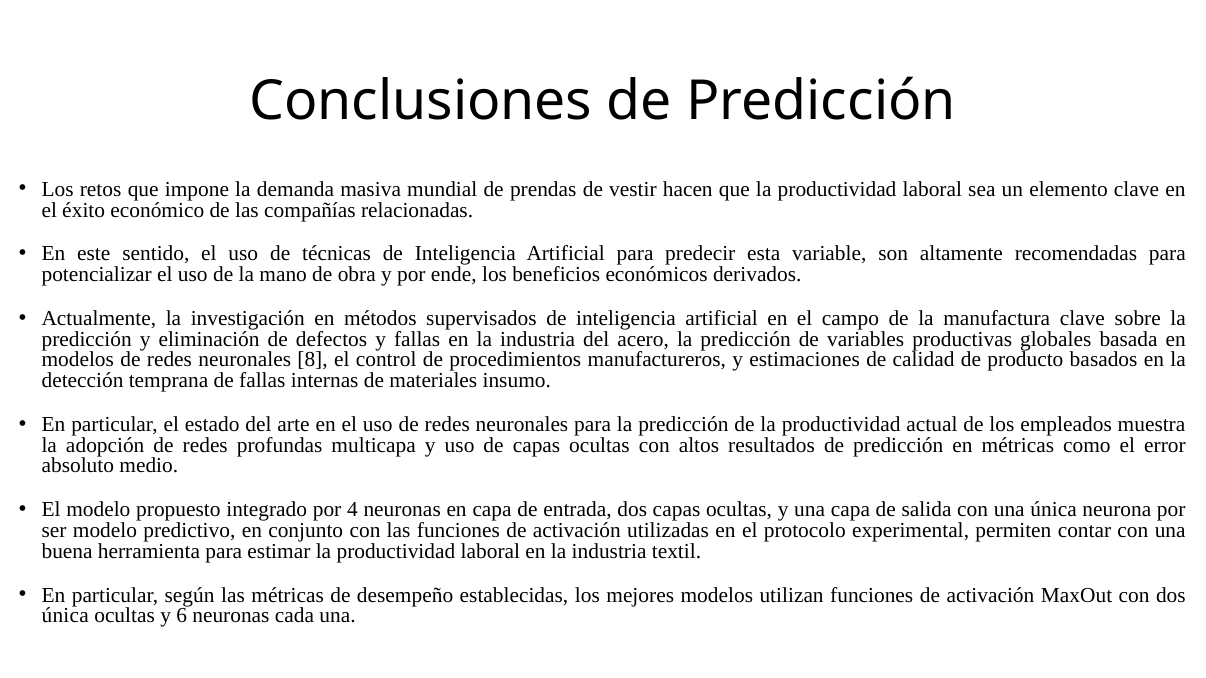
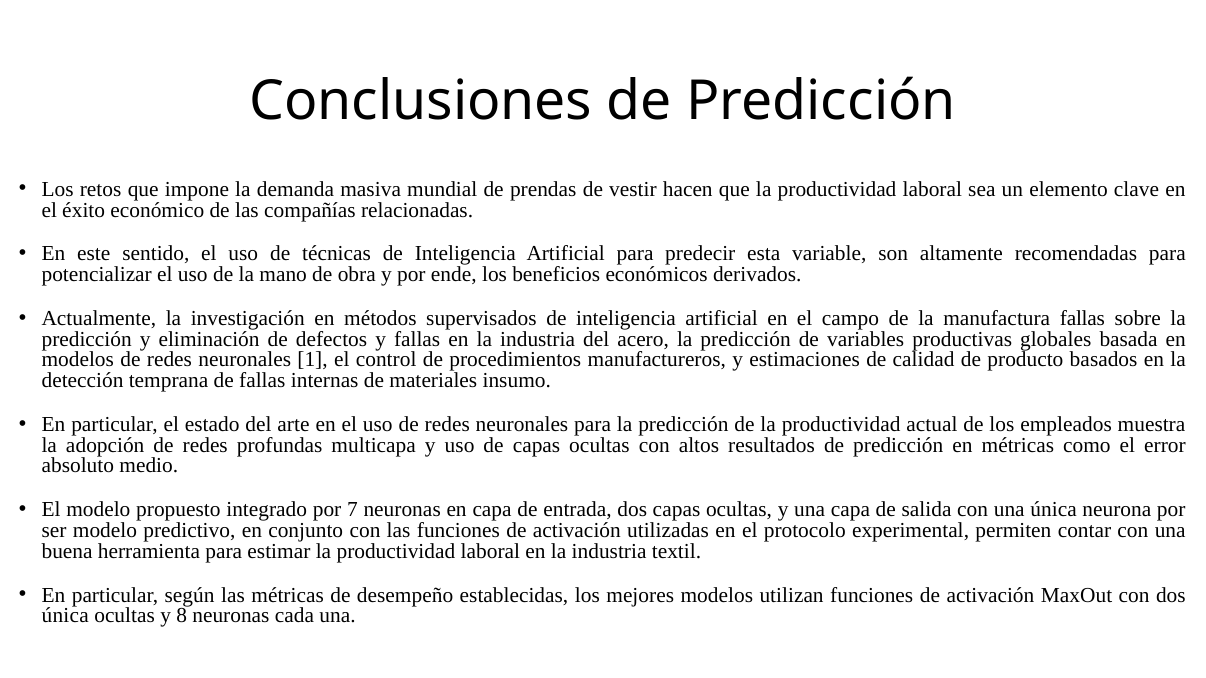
manufactura clave: clave -> fallas
8: 8 -> 1
4: 4 -> 7
6: 6 -> 8
